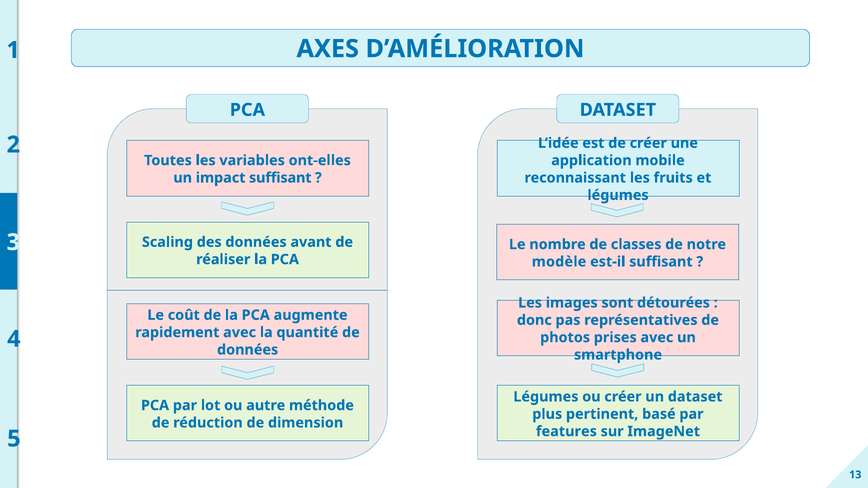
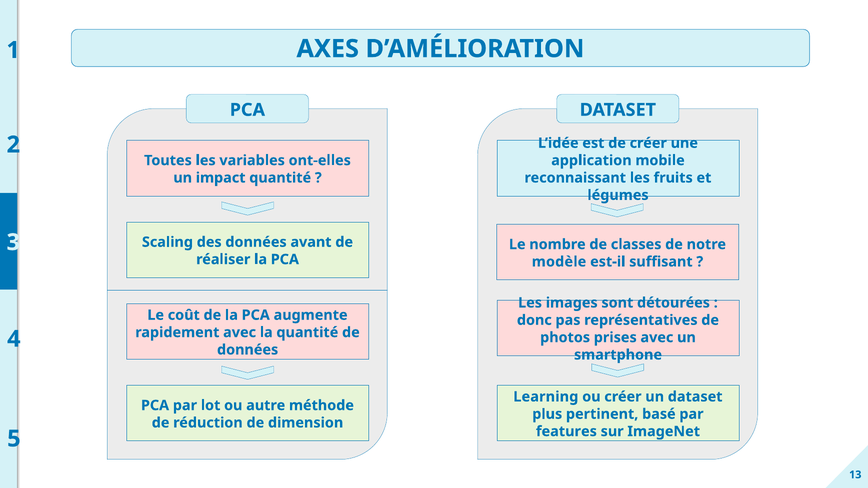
impact suffisant: suffisant -> quantité
Légumes at (546, 397): Légumes -> Learning
